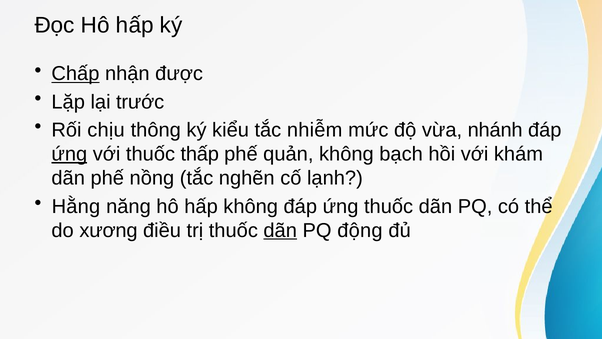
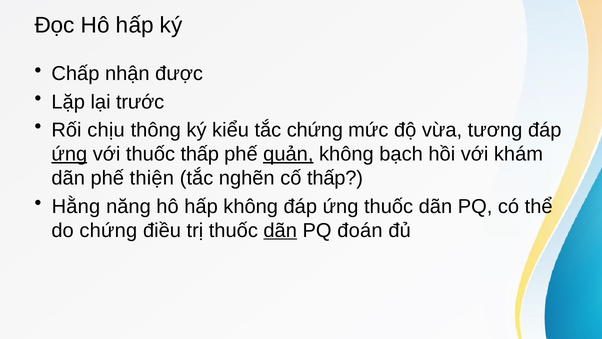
Chấp underline: present -> none
tắc nhiễm: nhiễm -> chứng
nhánh: nhánh -> tương
quản underline: none -> present
nồng: nồng -> thiện
cố lạnh: lạnh -> thấp
do xương: xương -> chứng
động: động -> đoán
